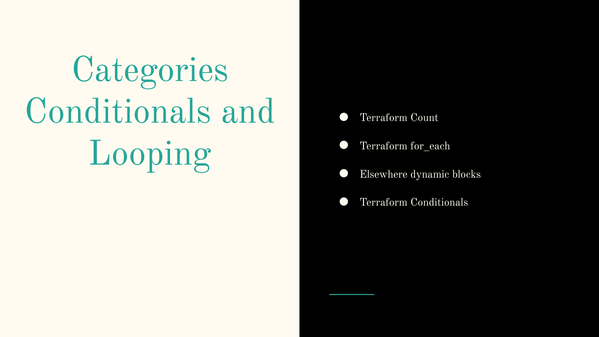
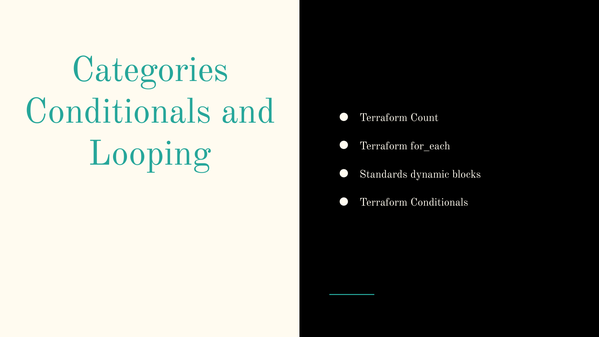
Elsewhere: Elsewhere -> Standards
